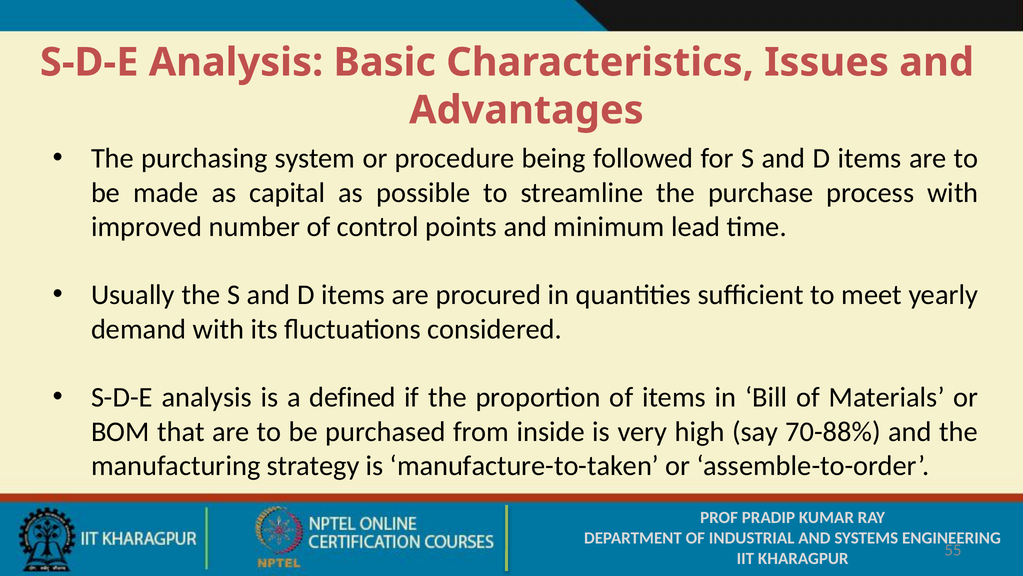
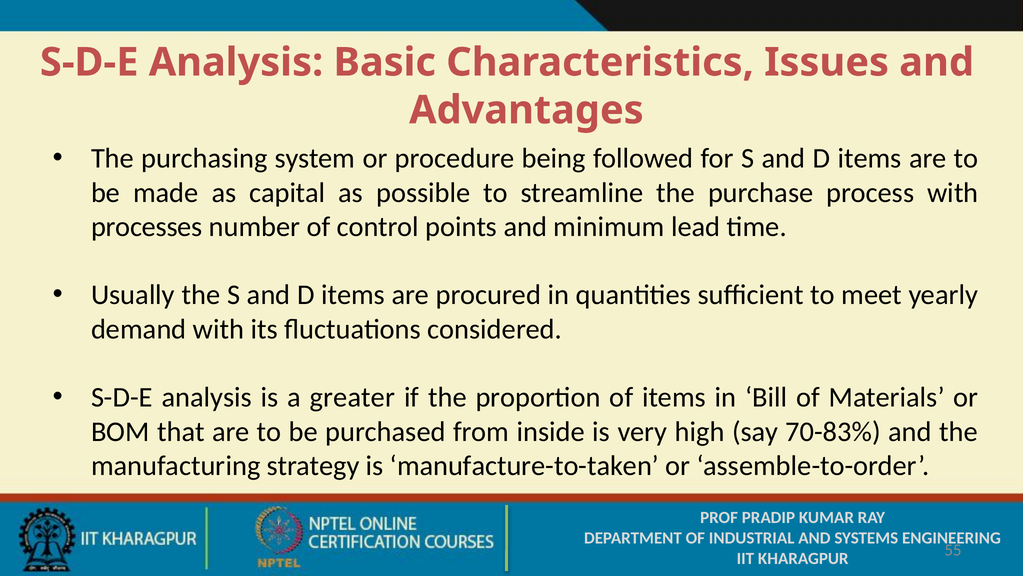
improved: improved -> processes
defined: defined -> greater
70-88%: 70-88% -> 70-83%
